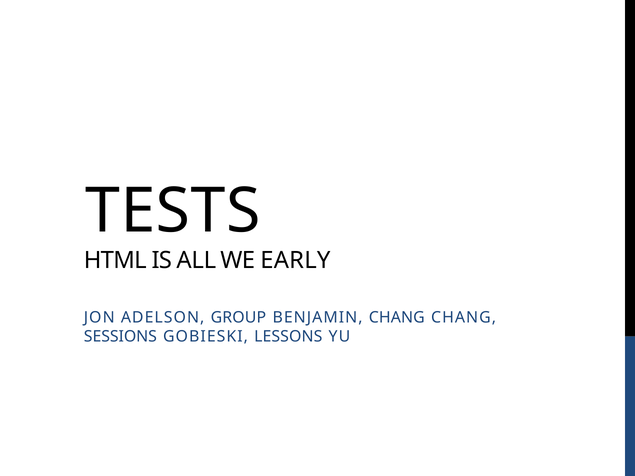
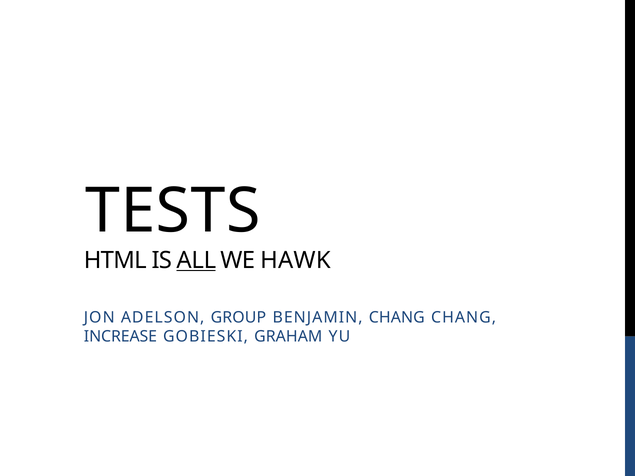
ALL underline: none -> present
EARLY: EARLY -> HAWK
SESSIONS: SESSIONS -> INCREASE
LESSONS: LESSONS -> GRAHAM
